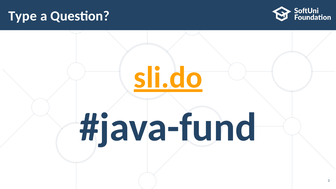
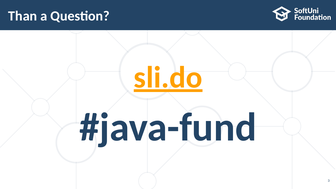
Type: Type -> Than
